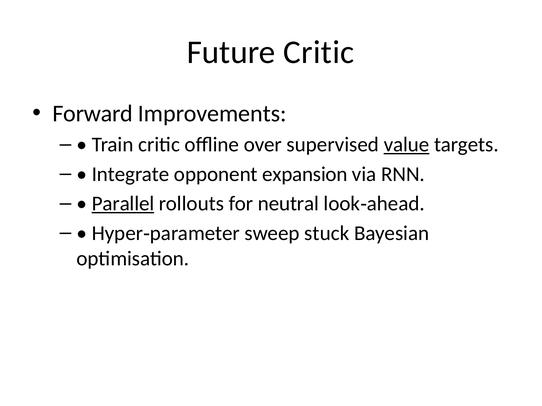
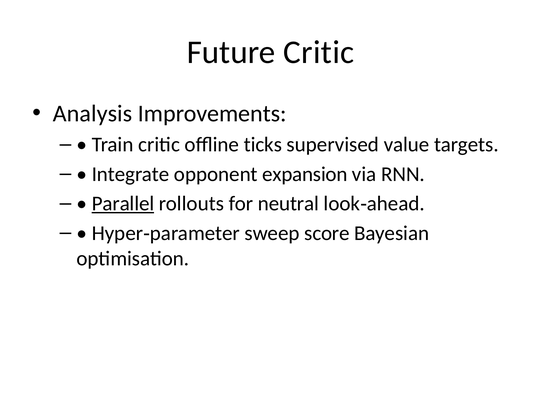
Forward: Forward -> Analysis
over: over -> ticks
value underline: present -> none
stuck: stuck -> score
